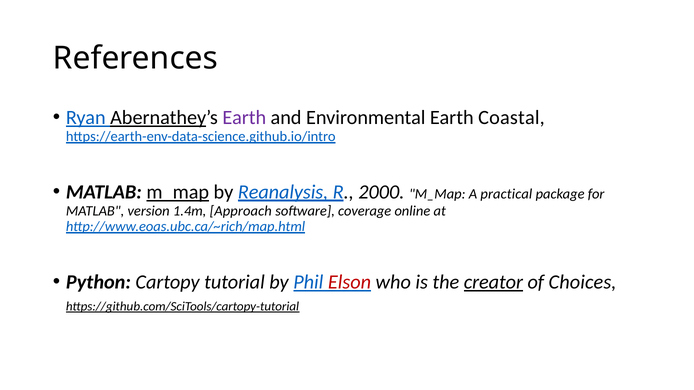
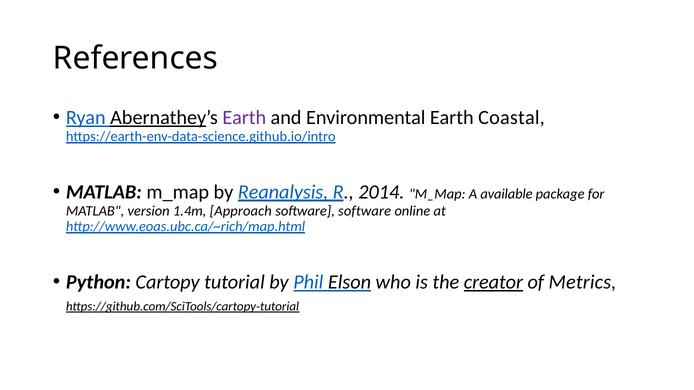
m_map at (178, 192) underline: present -> none
2000: 2000 -> 2014
practical: practical -> available
software coverage: coverage -> software
Elson colour: red -> black
Choices: Choices -> Metrics
